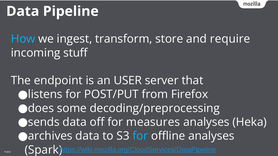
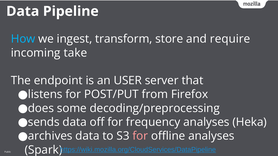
stuff: stuff -> take
measures: measures -> frequency
for at (140, 136) colour: light blue -> pink
